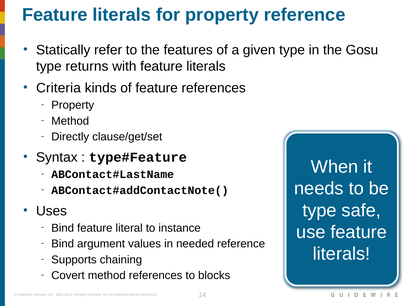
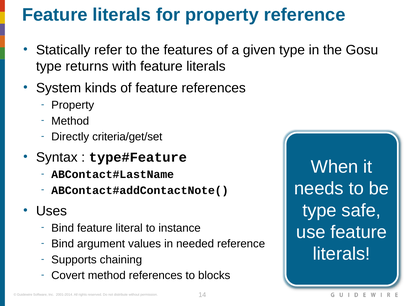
Criteria: Criteria -> System
clause/get/set: clause/get/set -> criteria/get/set
